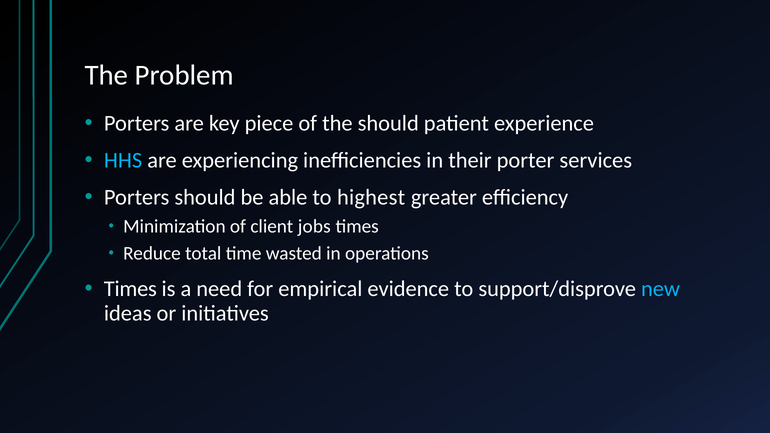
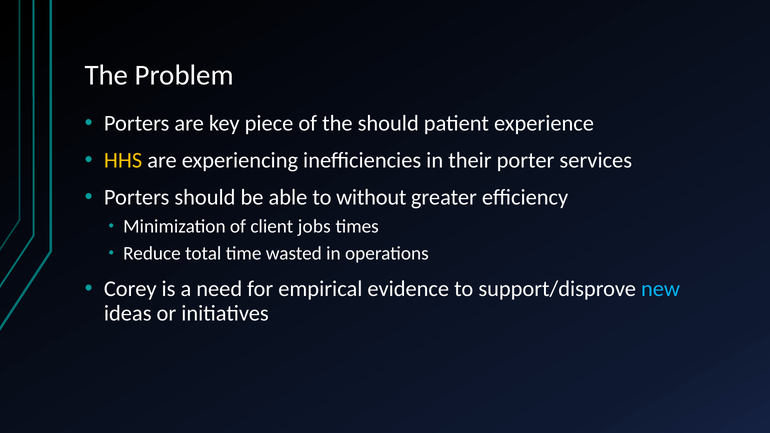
HHS colour: light blue -> yellow
highest: highest -> without
Times at (130, 289): Times -> Corey
